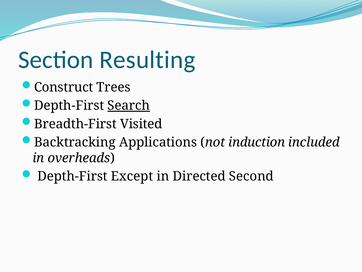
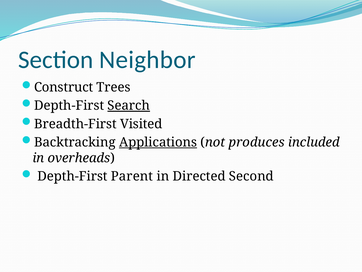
Resulting: Resulting -> Neighbor
Applications underline: none -> present
induction: induction -> produces
Except: Except -> Parent
